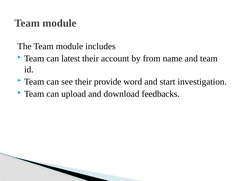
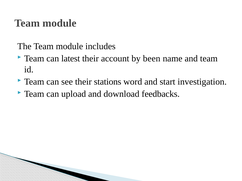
from: from -> been
provide: provide -> stations
